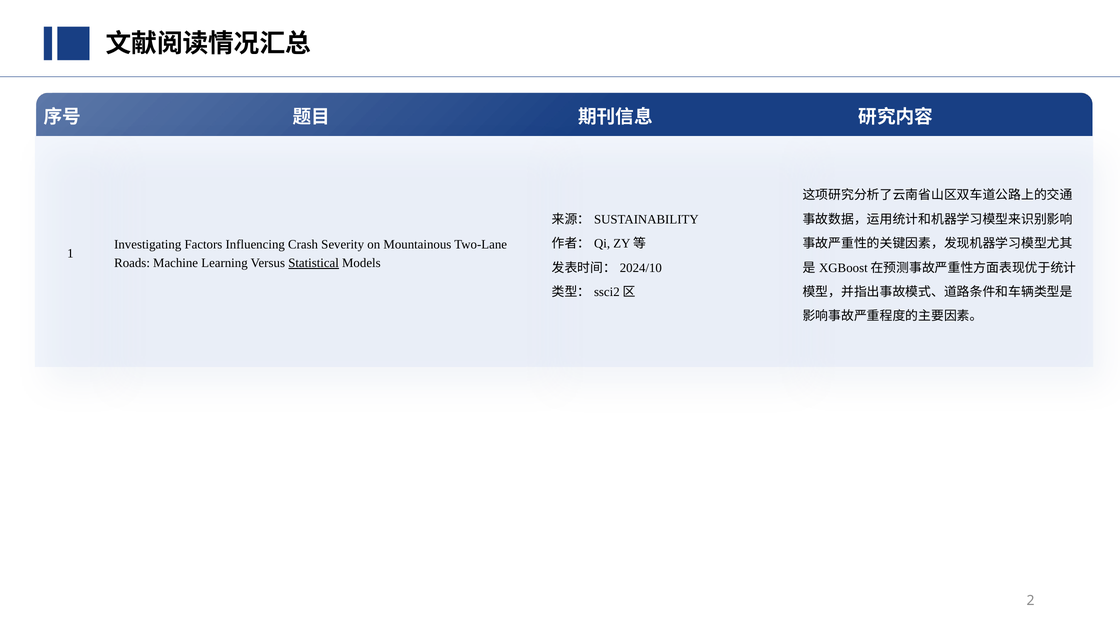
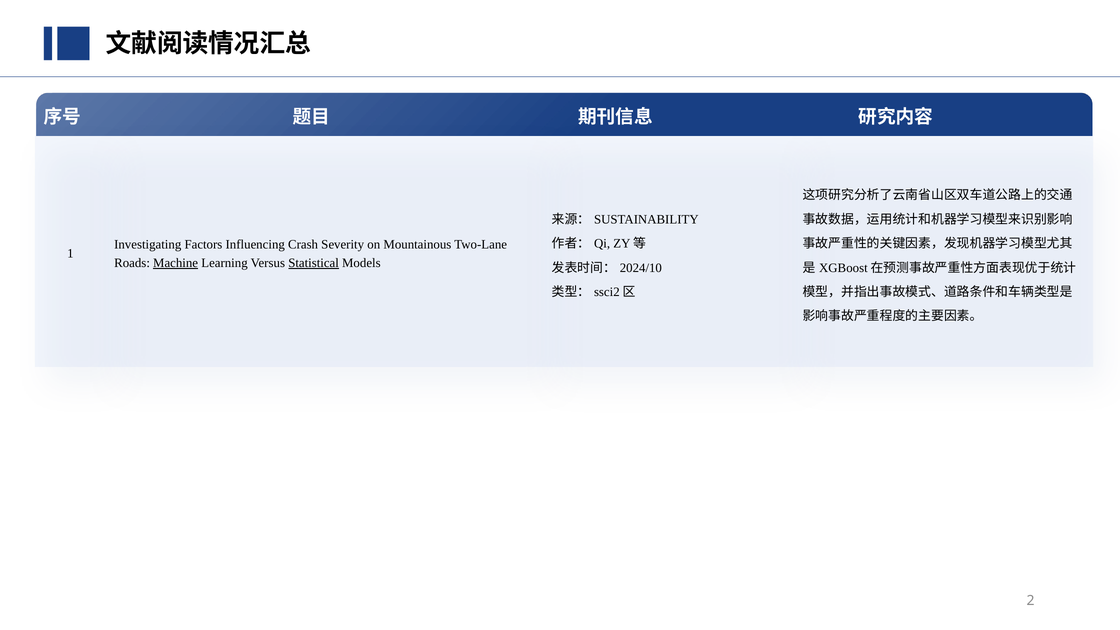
Machine underline: none -> present
